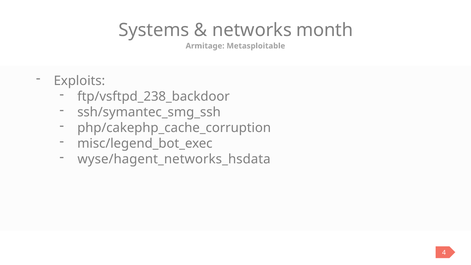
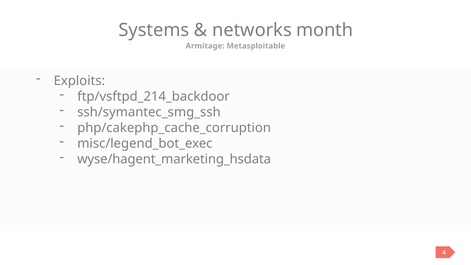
ftp/vsftpd_238_backdoor: ftp/vsftpd_238_backdoor -> ftp/vsftpd_214_backdoor
wyse/hagent_networks_hsdata: wyse/hagent_networks_hsdata -> wyse/hagent_marketing_hsdata
